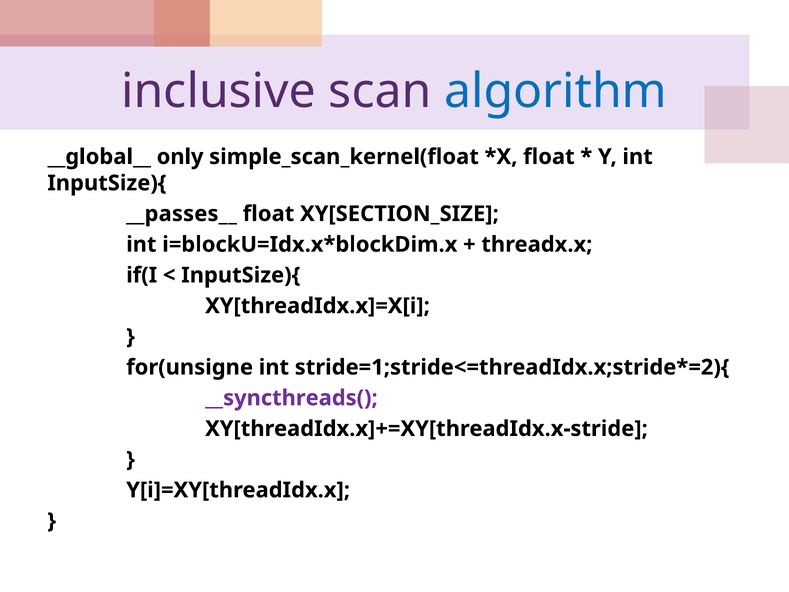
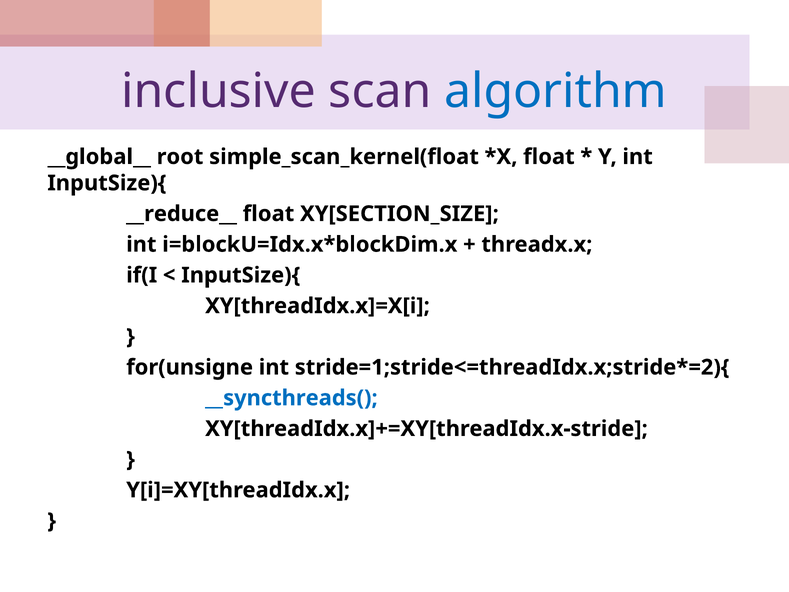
only: only -> root
__passes__: __passes__ -> __reduce__
__syncthreads( colour: purple -> blue
